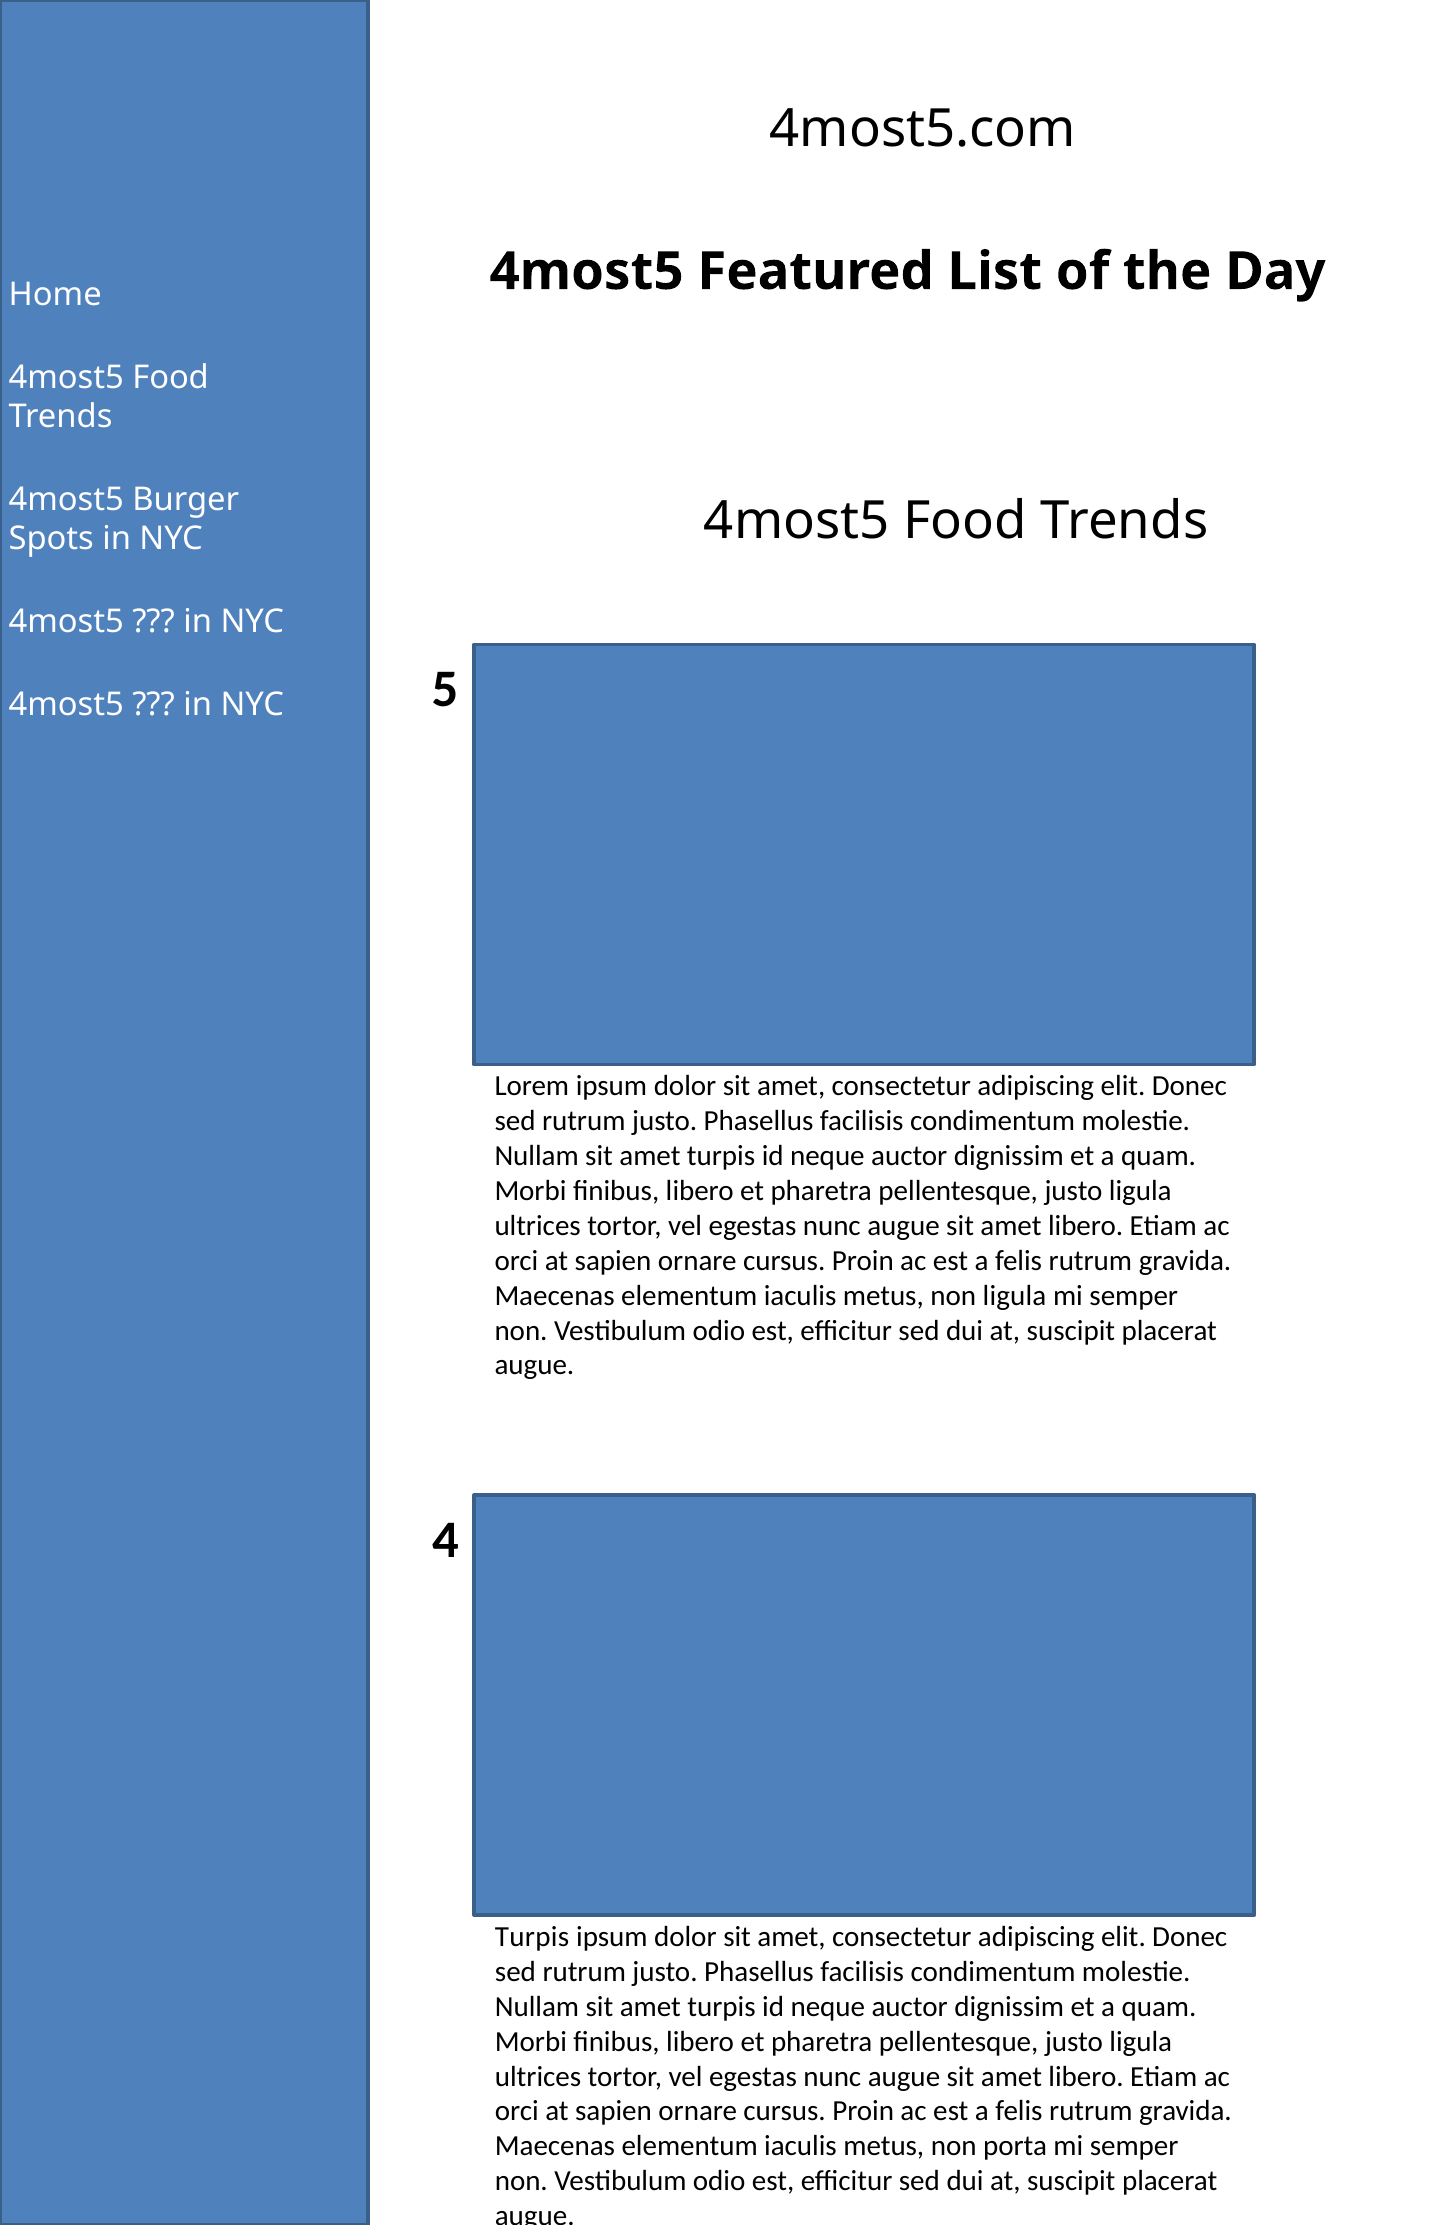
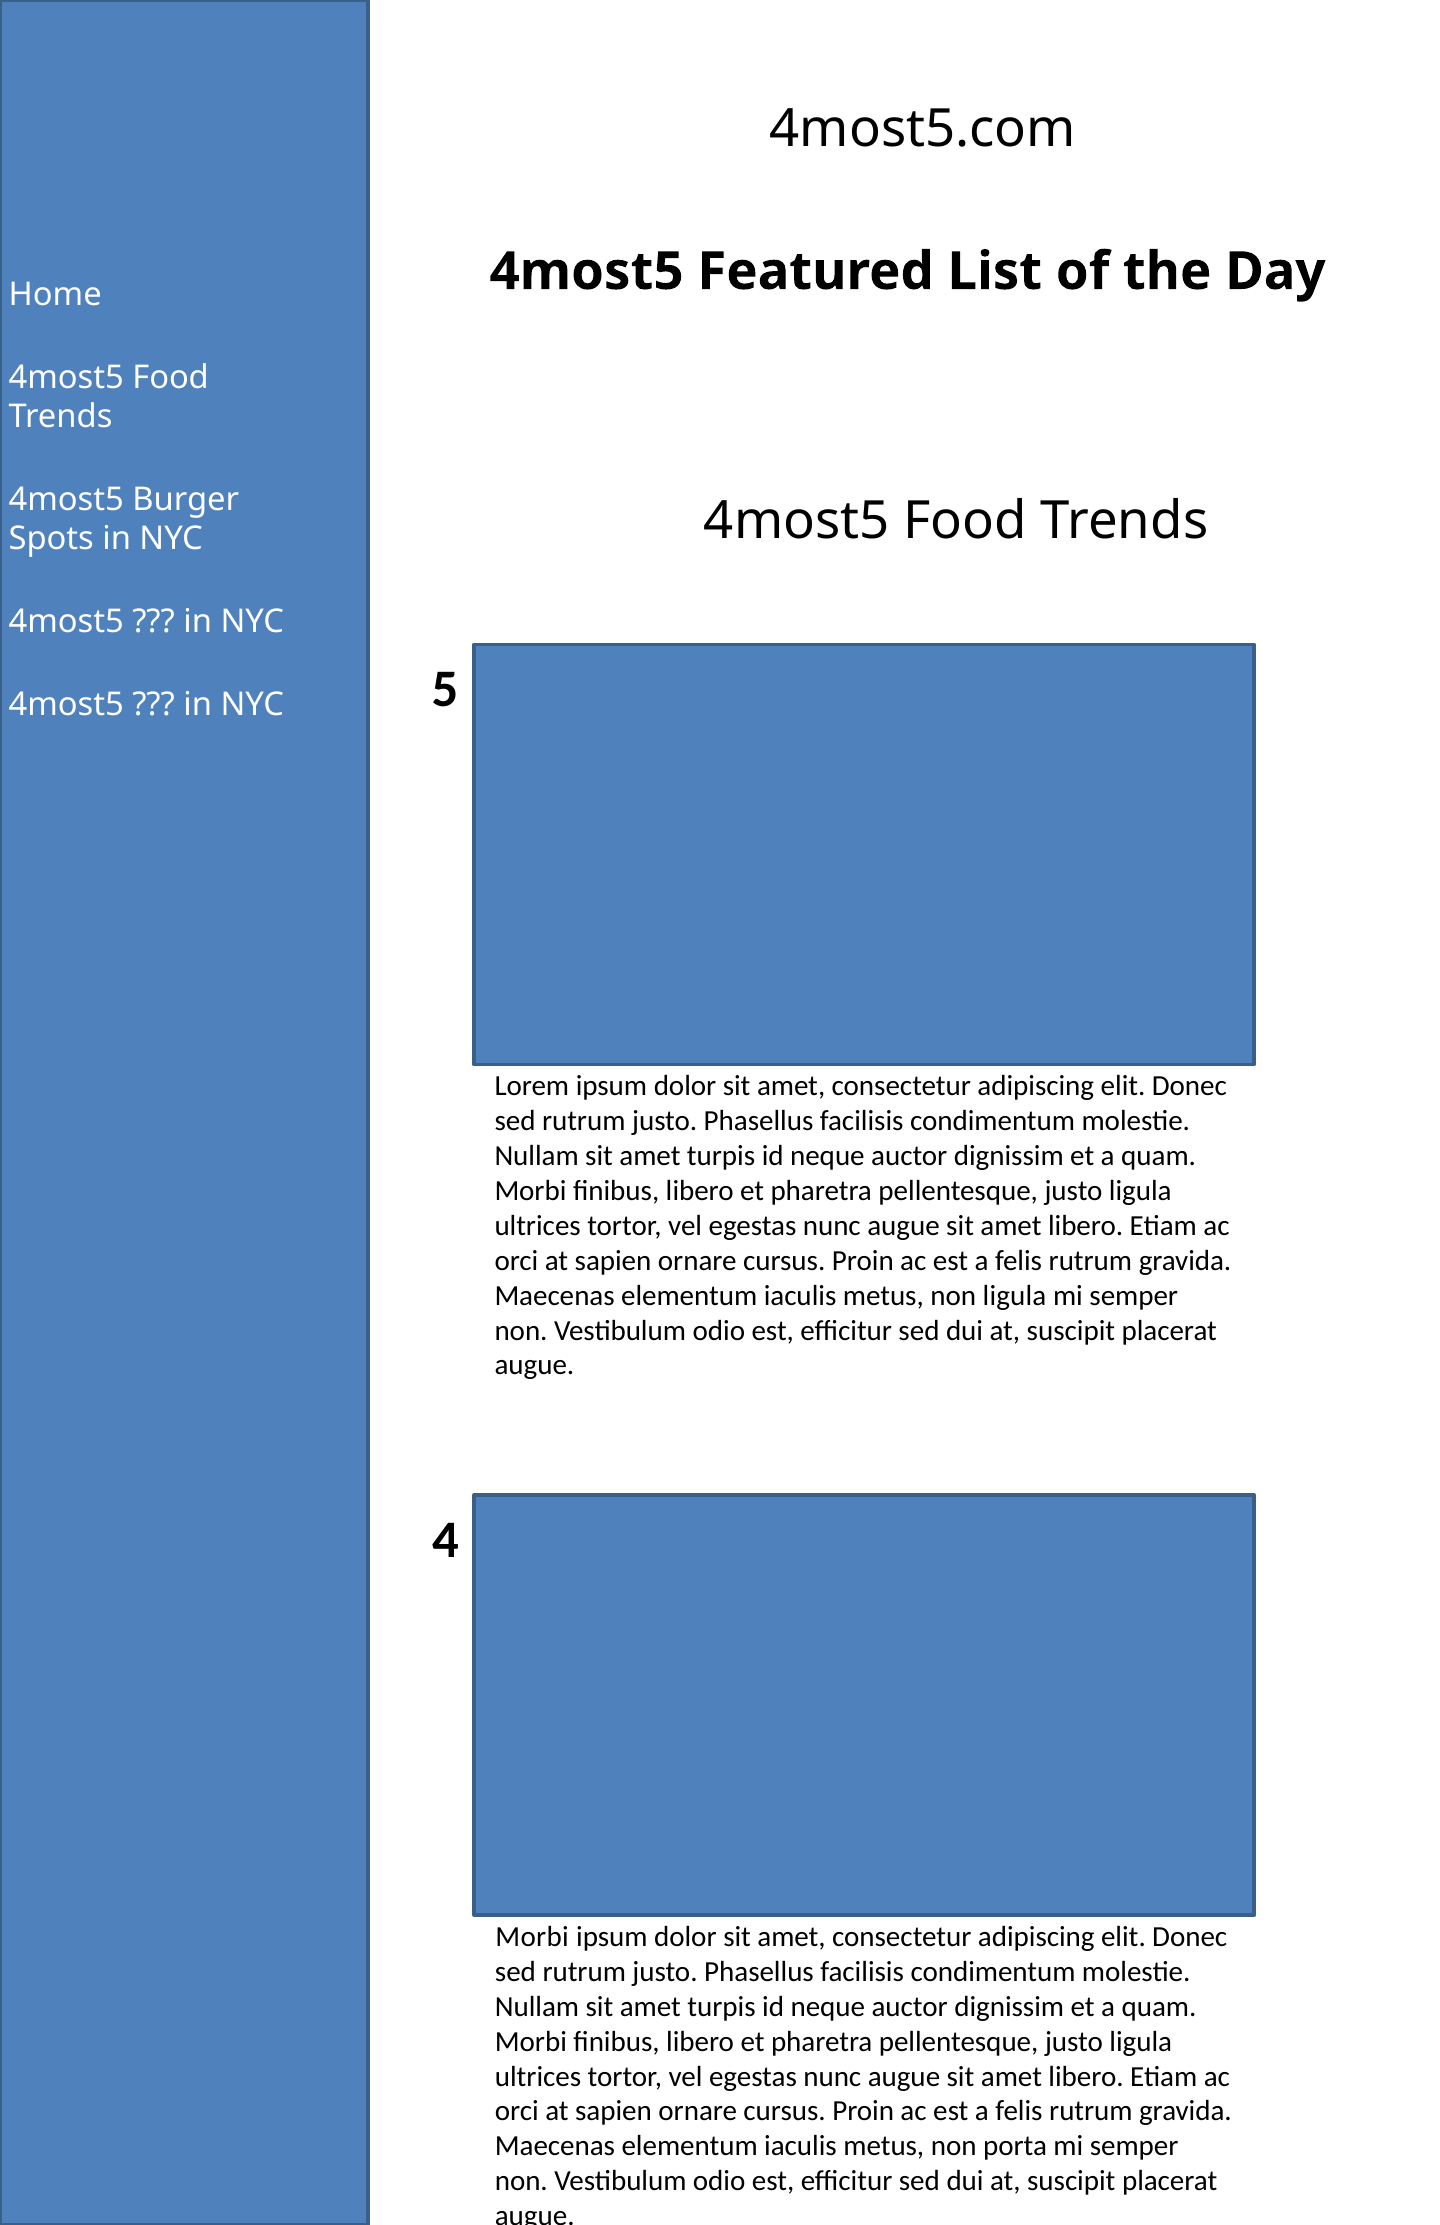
Turpis at (532, 1937): Turpis -> Morbi
